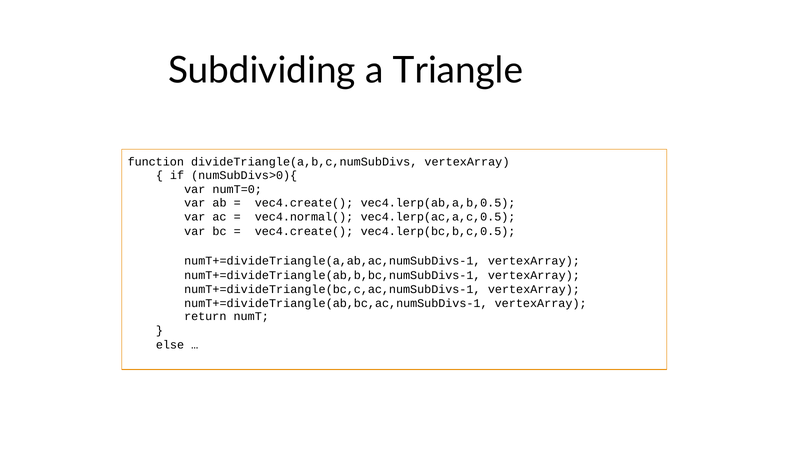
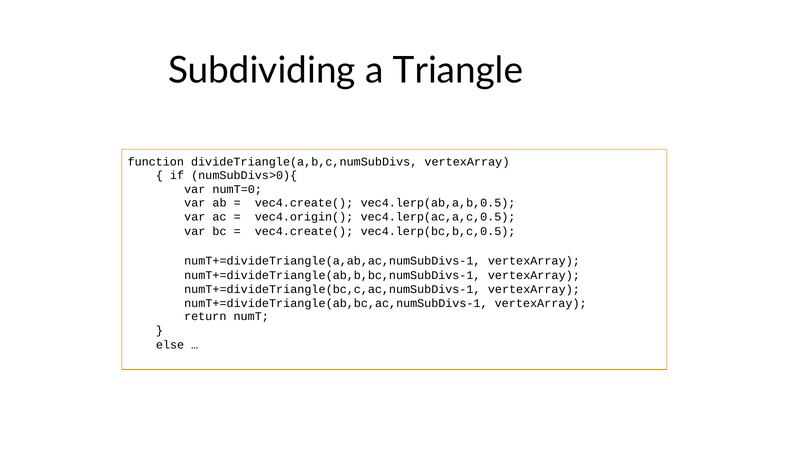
vec4.normal(: vec4.normal( -> vec4.origin(
